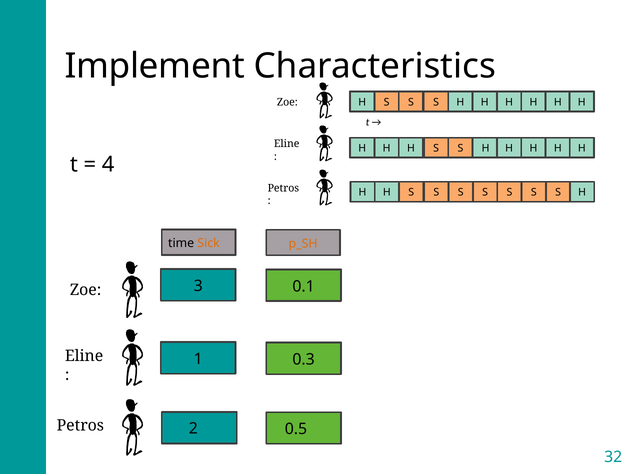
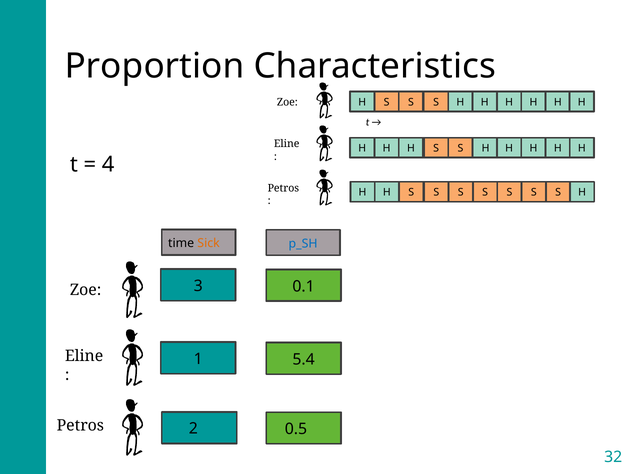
Implement: Implement -> Proportion
p_SH colour: orange -> blue
0.3: 0.3 -> 5.4
